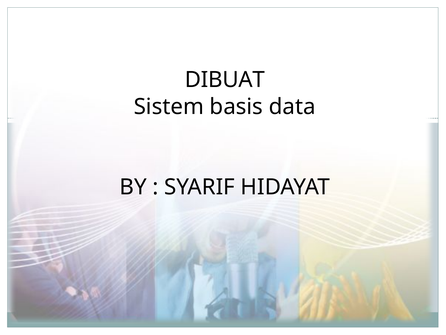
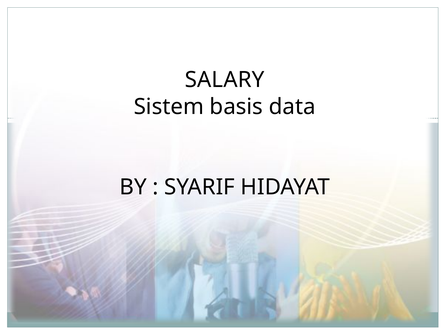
DIBUAT: DIBUAT -> SALARY
